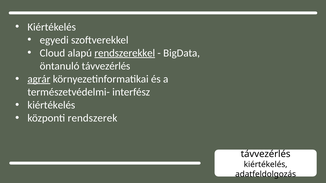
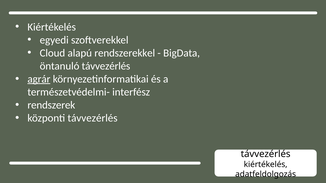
rendszerekkel underline: present -> none
kiértékelés at (51, 105): kiértékelés -> rendszerek
központi rendszerek: rendszerek -> távvezérlés
